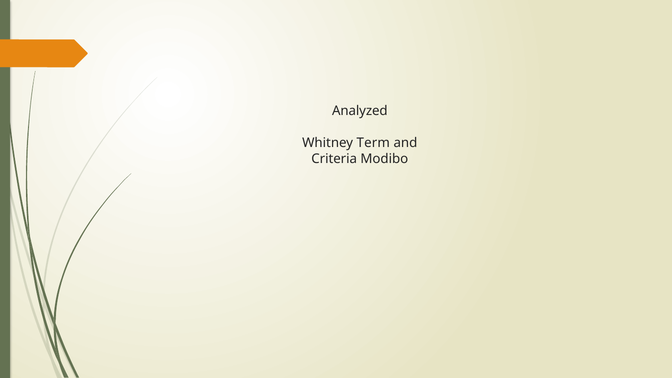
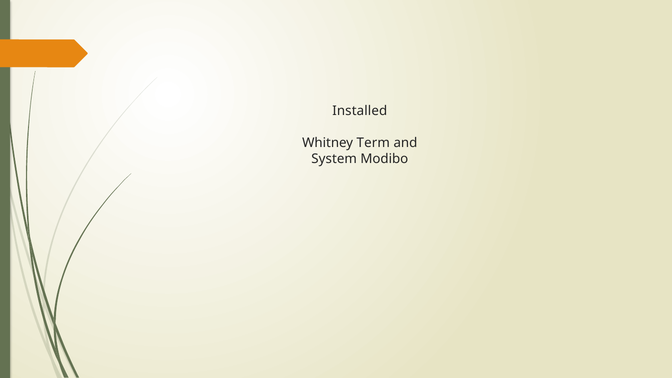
Analyzed: Analyzed -> Installed
Criteria: Criteria -> System
